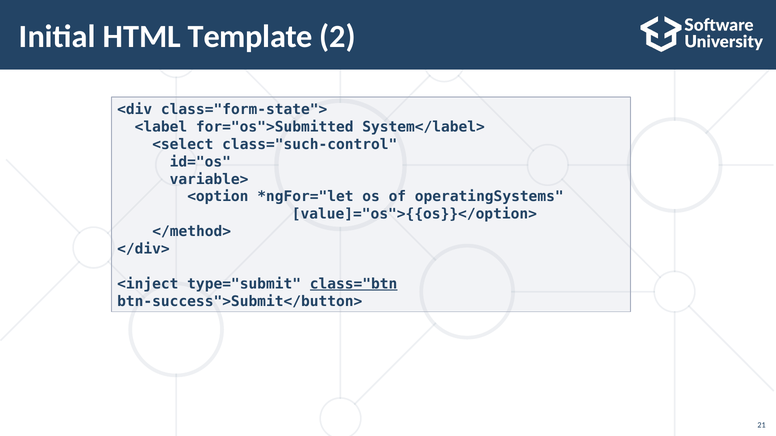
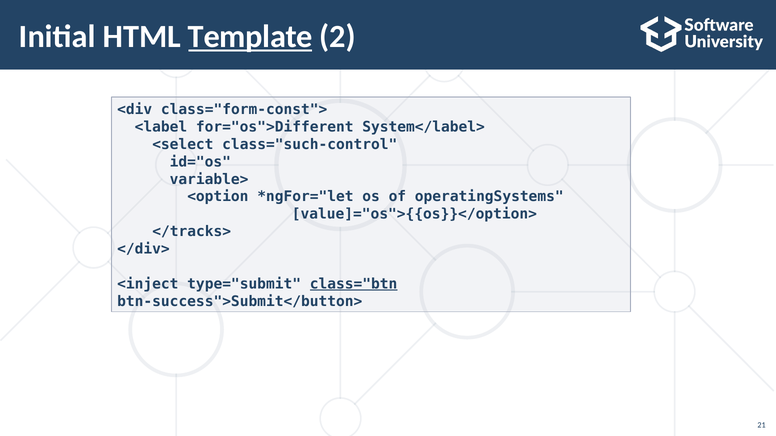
Template underline: none -> present
class="form-state">: class="form-state"> -> class="form-const">
for="os">Submitted: for="os">Submitted -> for="os">Different
</method>: </method> -> </tracks>
